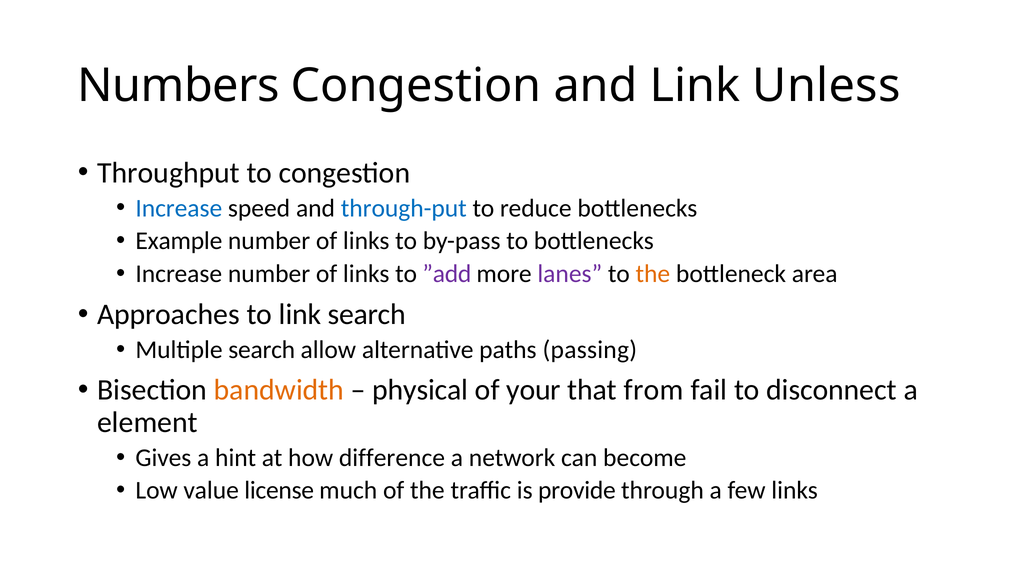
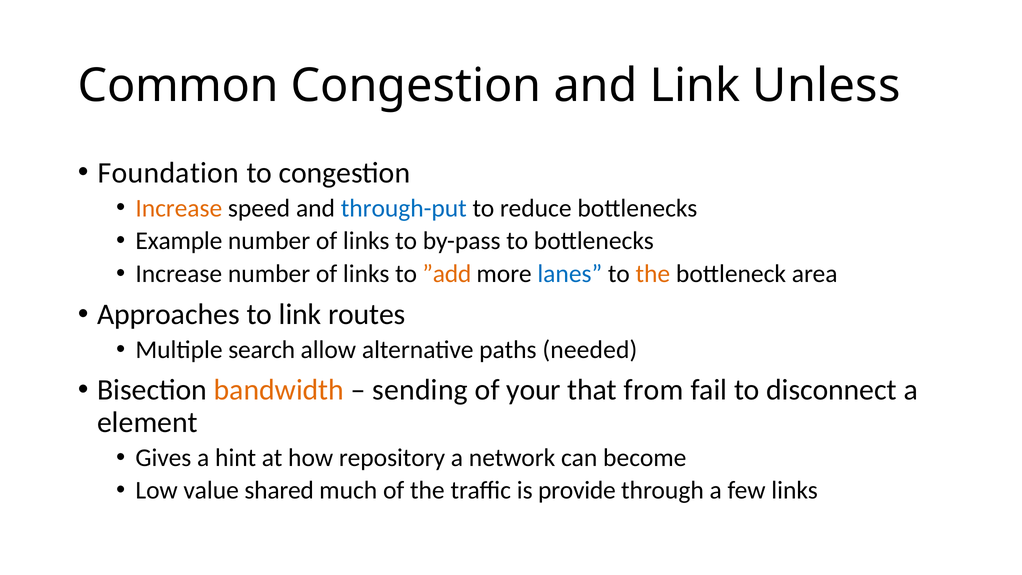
Numbers: Numbers -> Common
Throughput: Throughput -> Foundation
Increase at (179, 208) colour: blue -> orange
”add colour: purple -> orange
lanes colour: purple -> blue
link search: search -> routes
passing: passing -> needed
physical: physical -> sending
difference: difference -> repository
license: license -> shared
